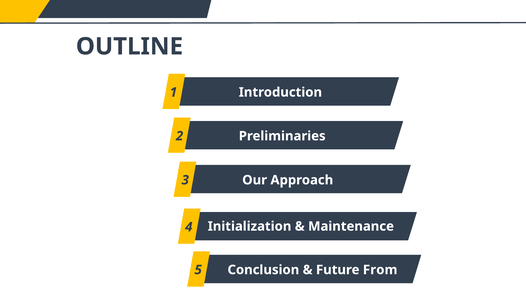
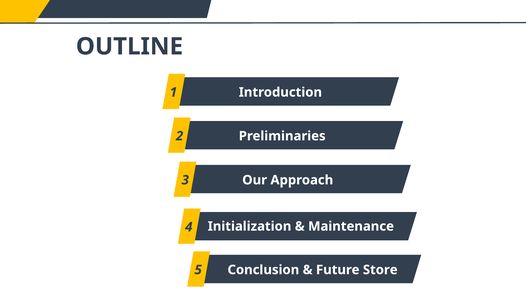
From: From -> Store
